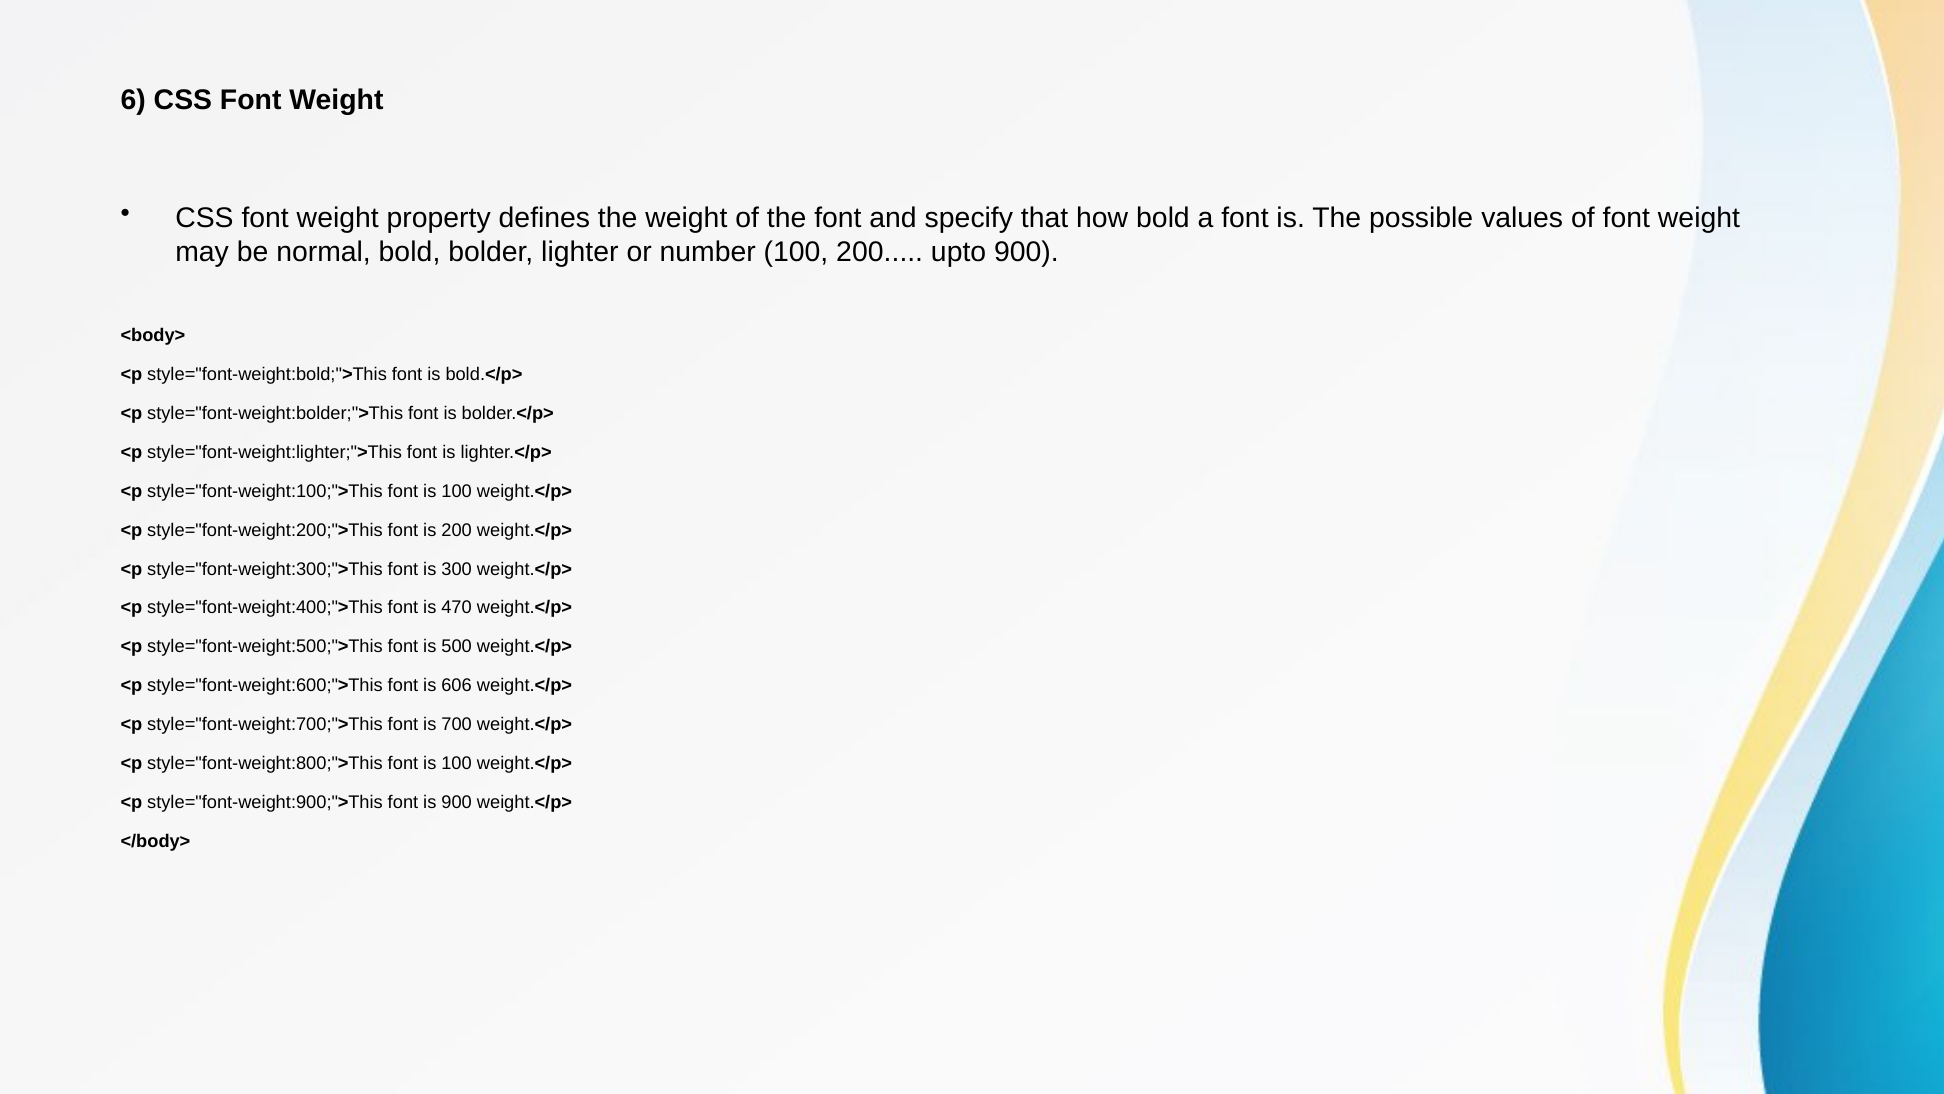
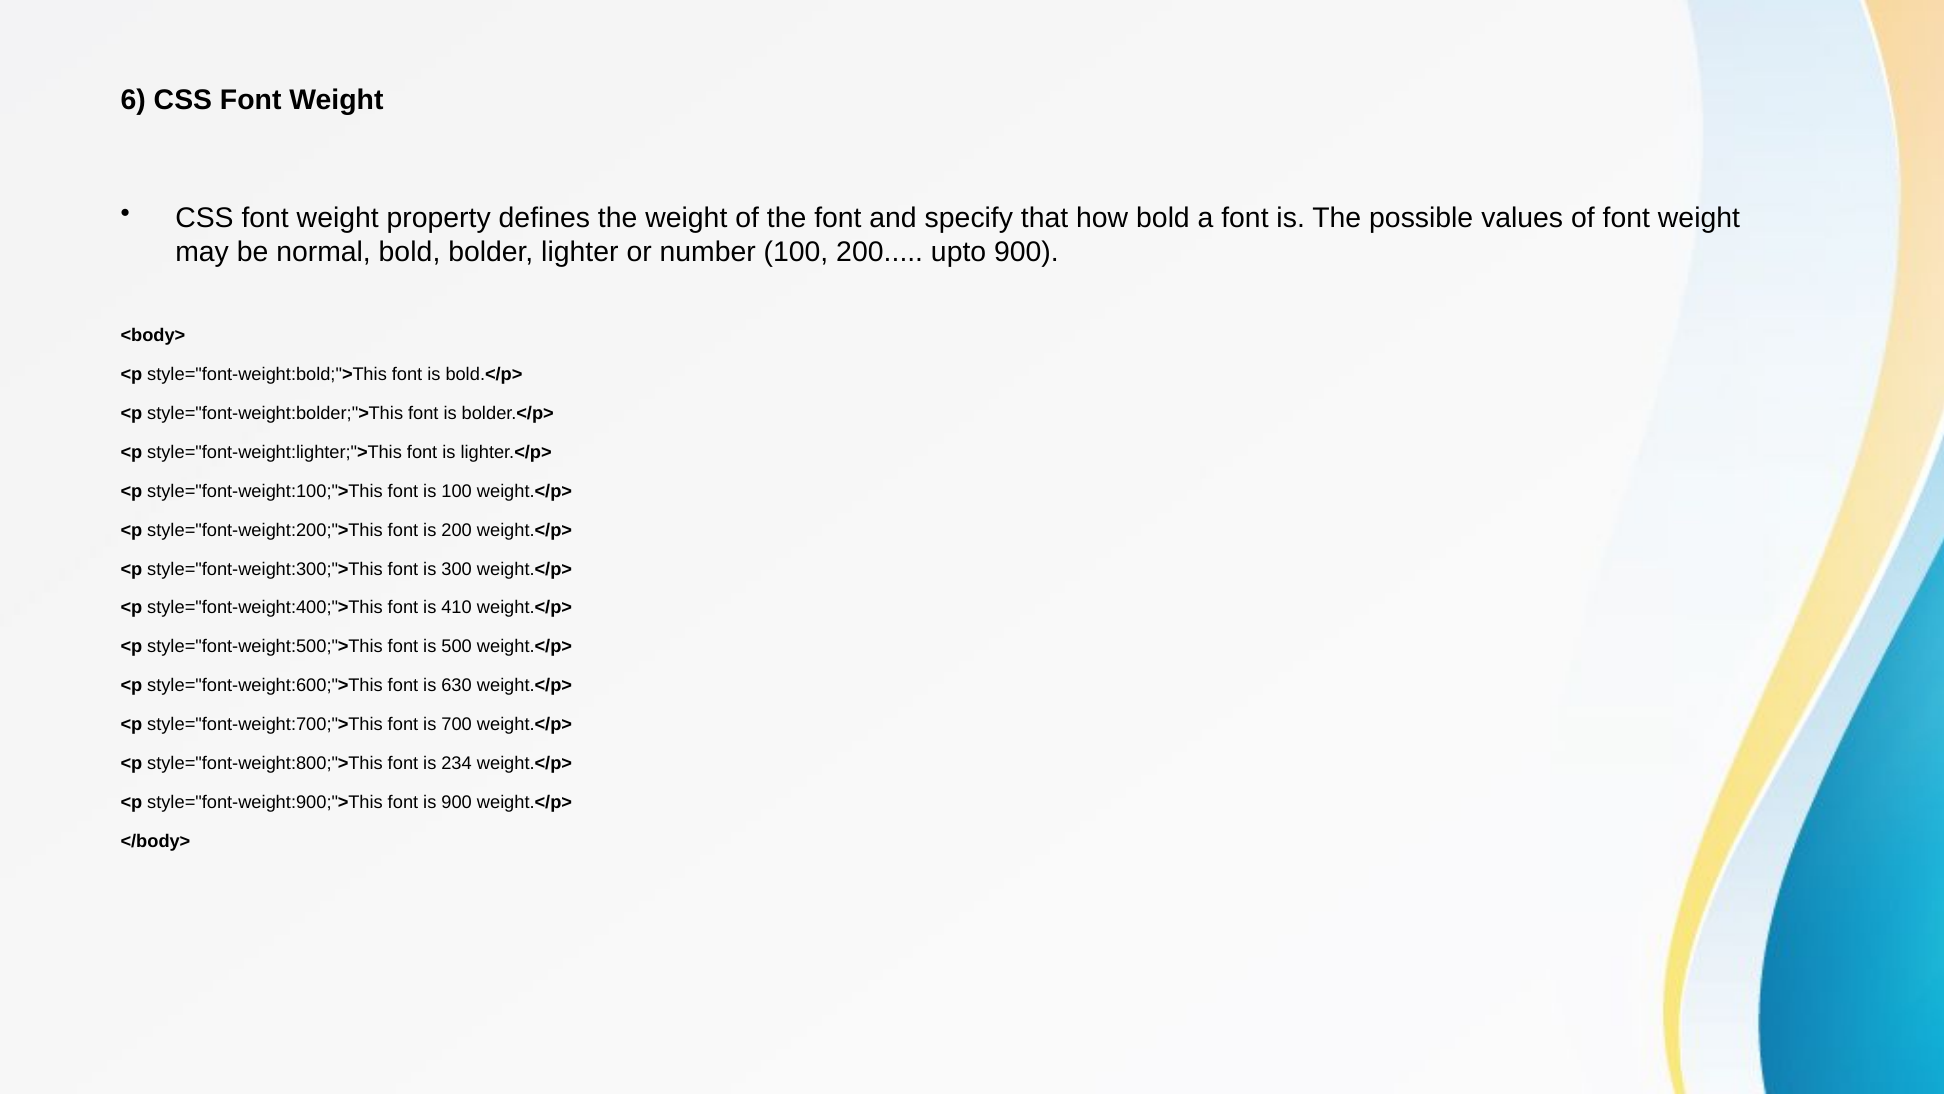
470: 470 -> 410
606: 606 -> 630
style="font-weight:800;">This font is 100: 100 -> 234
